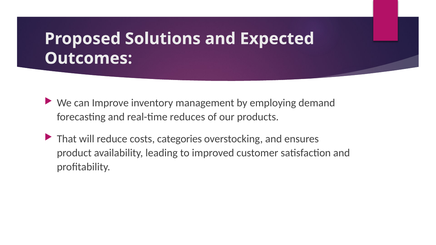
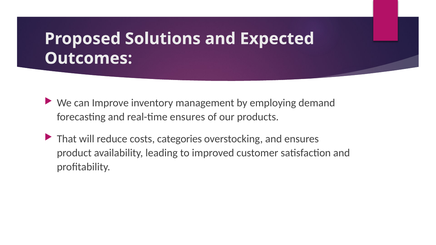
real-time reduces: reduces -> ensures
